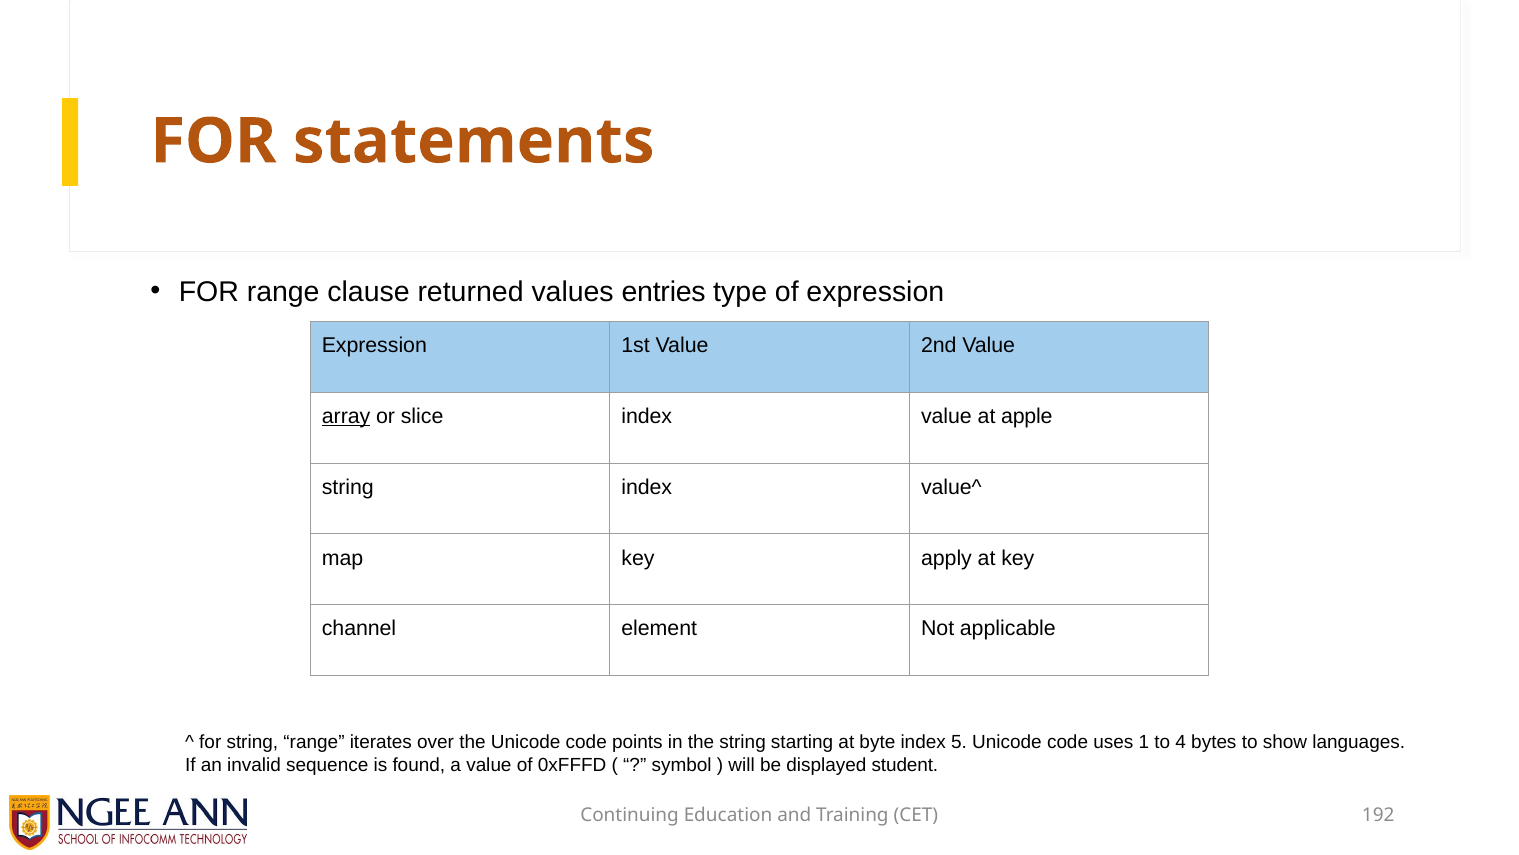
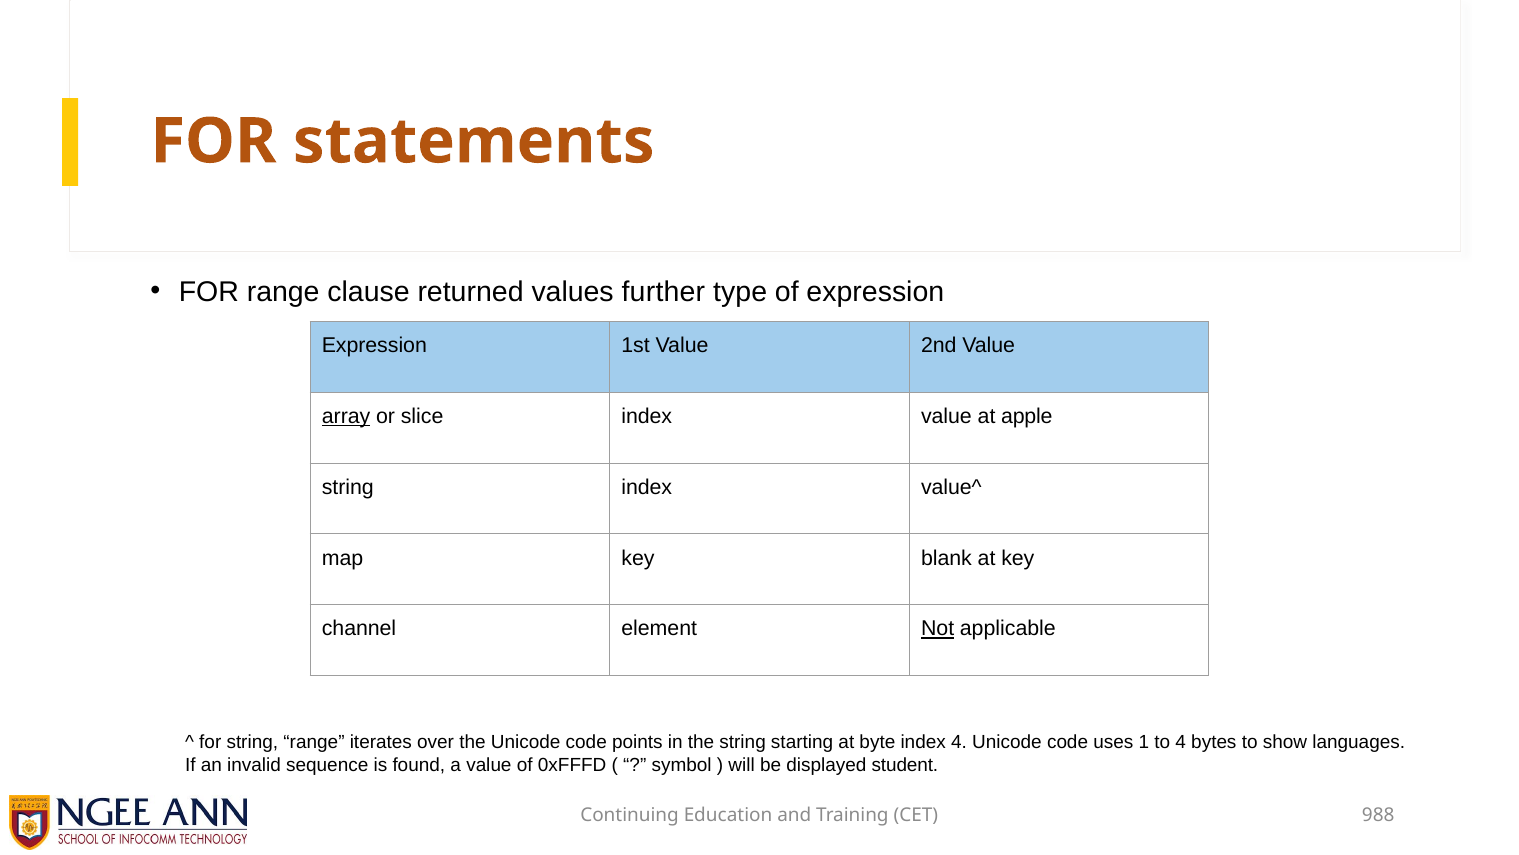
entries: entries -> further
apply: apply -> blank
Not underline: none -> present
index 5: 5 -> 4
192: 192 -> 988
